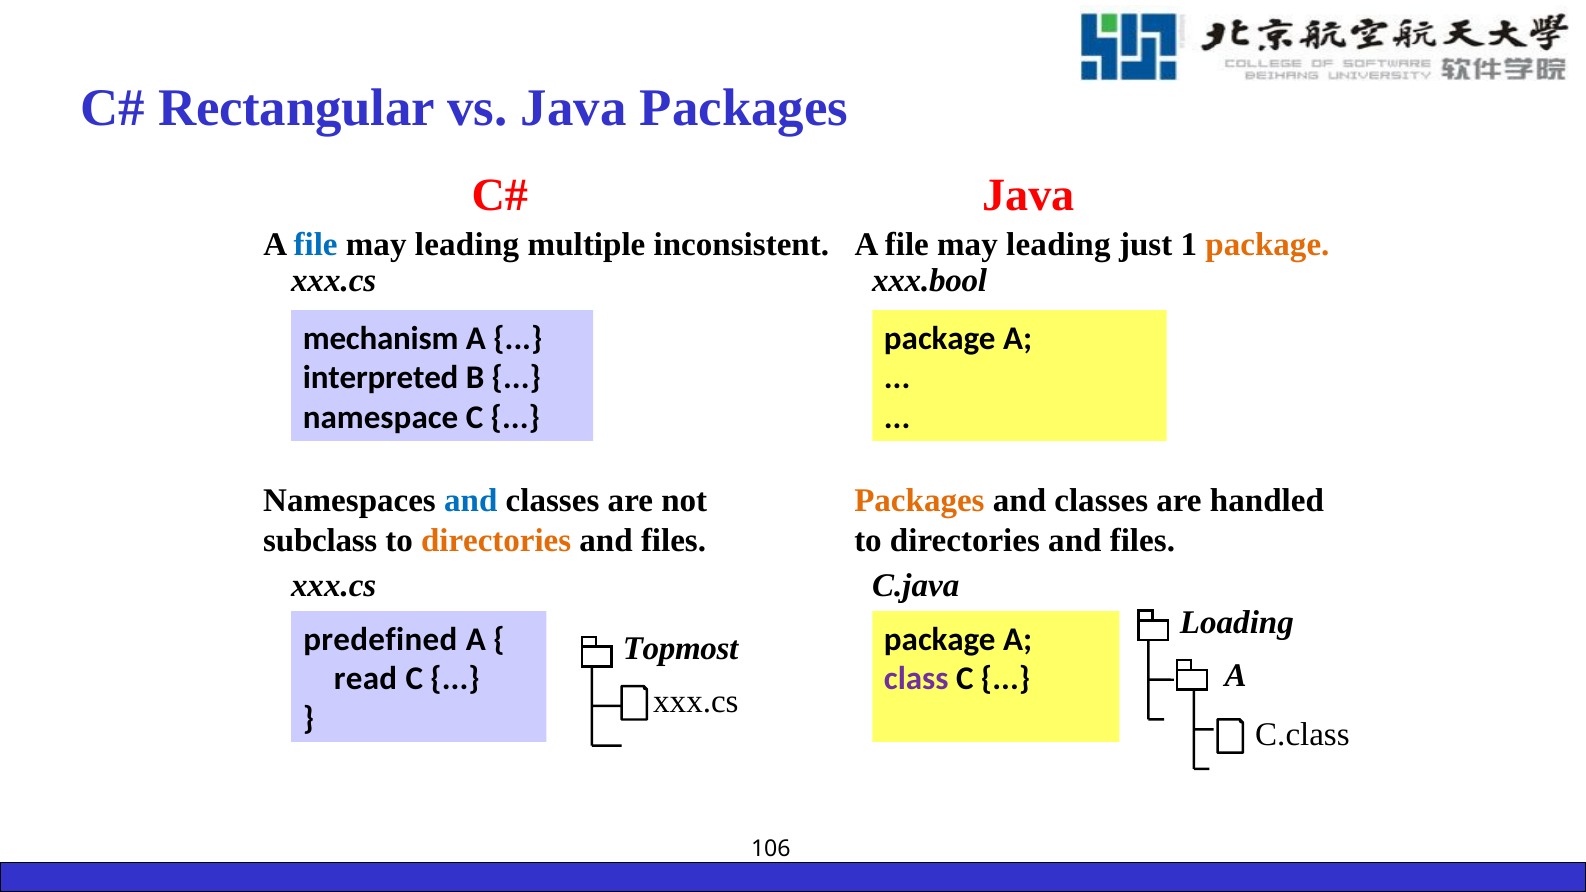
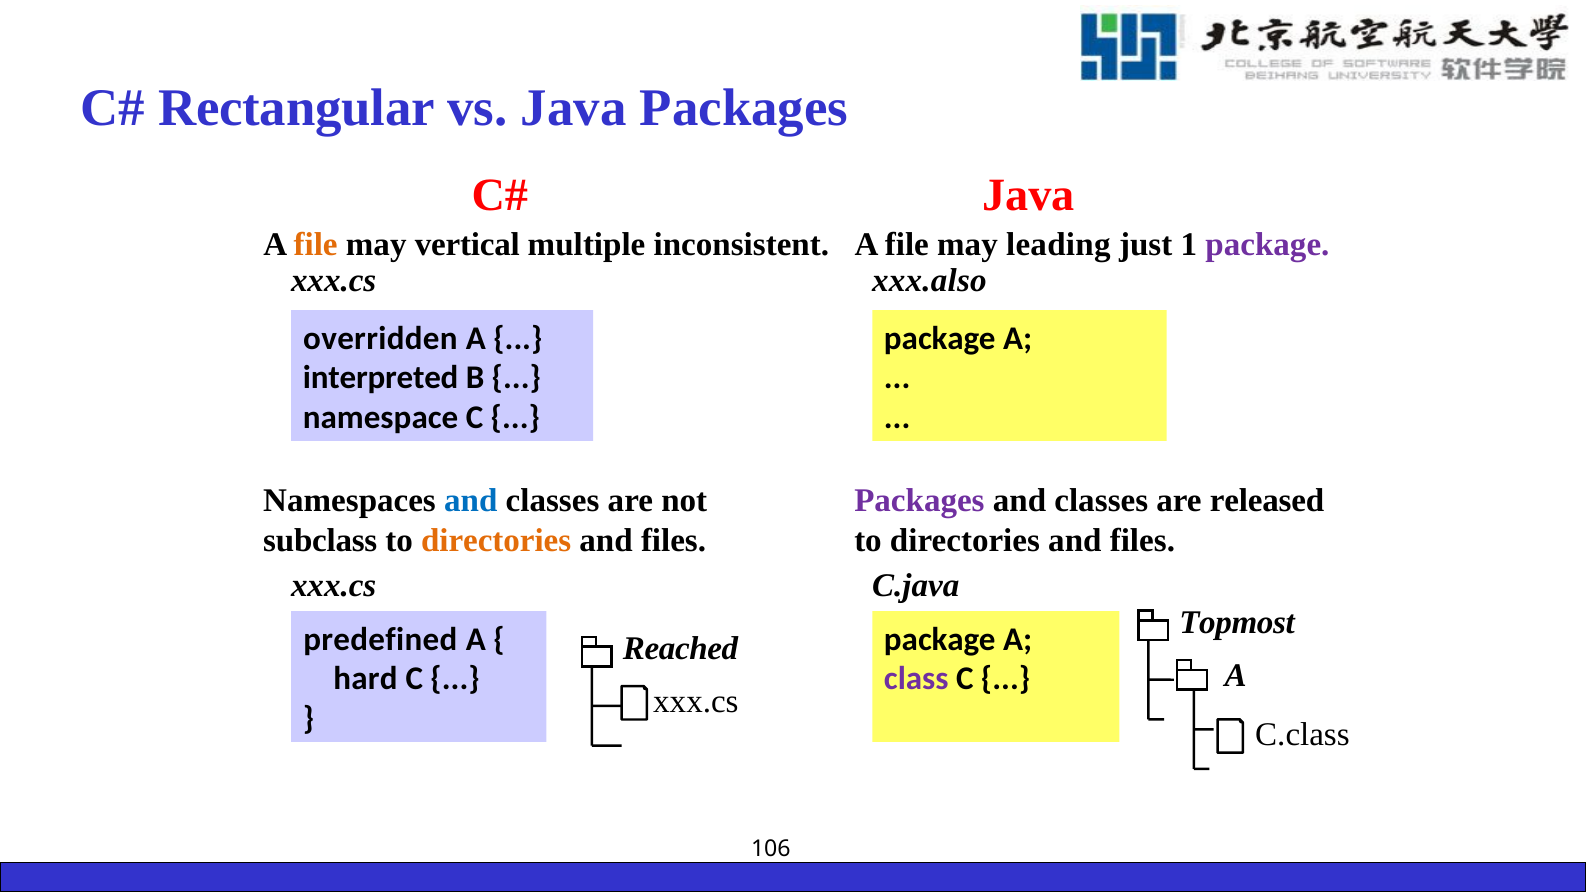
file at (316, 245) colour: blue -> orange
leading at (467, 245): leading -> vertical
package at (1267, 245) colour: orange -> purple
xxx.bool: xxx.bool -> xxx.also
mechanism: mechanism -> overridden
Packages at (919, 501) colour: orange -> purple
handled: handled -> released
Loading: Loading -> Topmost
Topmost: Topmost -> Reached
read: read -> hard
